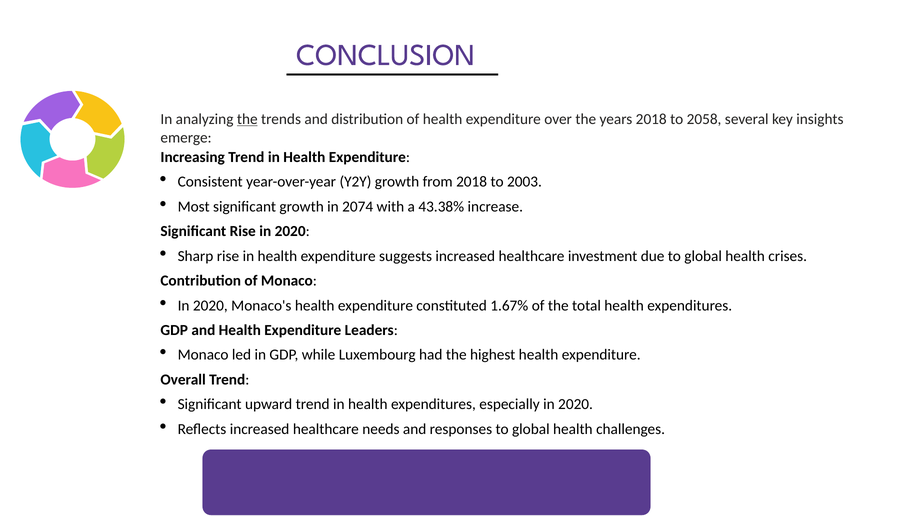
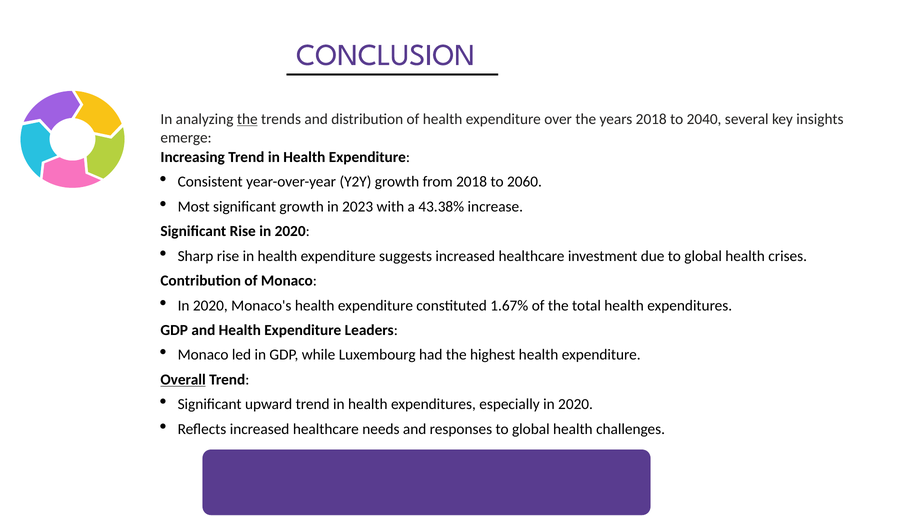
2058: 2058 -> 2040
2003: 2003 -> 2060
2074: 2074 -> 2023
Overall underline: none -> present
